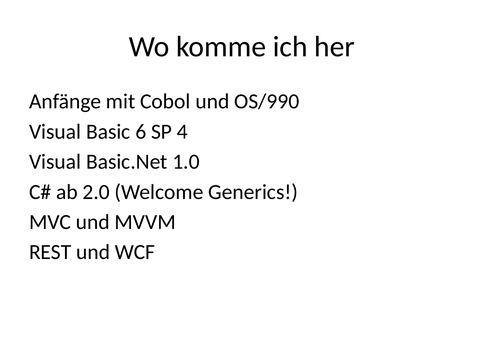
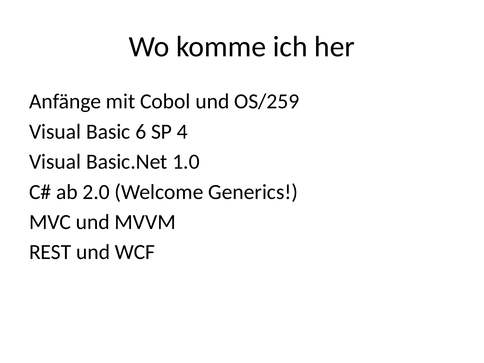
OS/990: OS/990 -> OS/259
